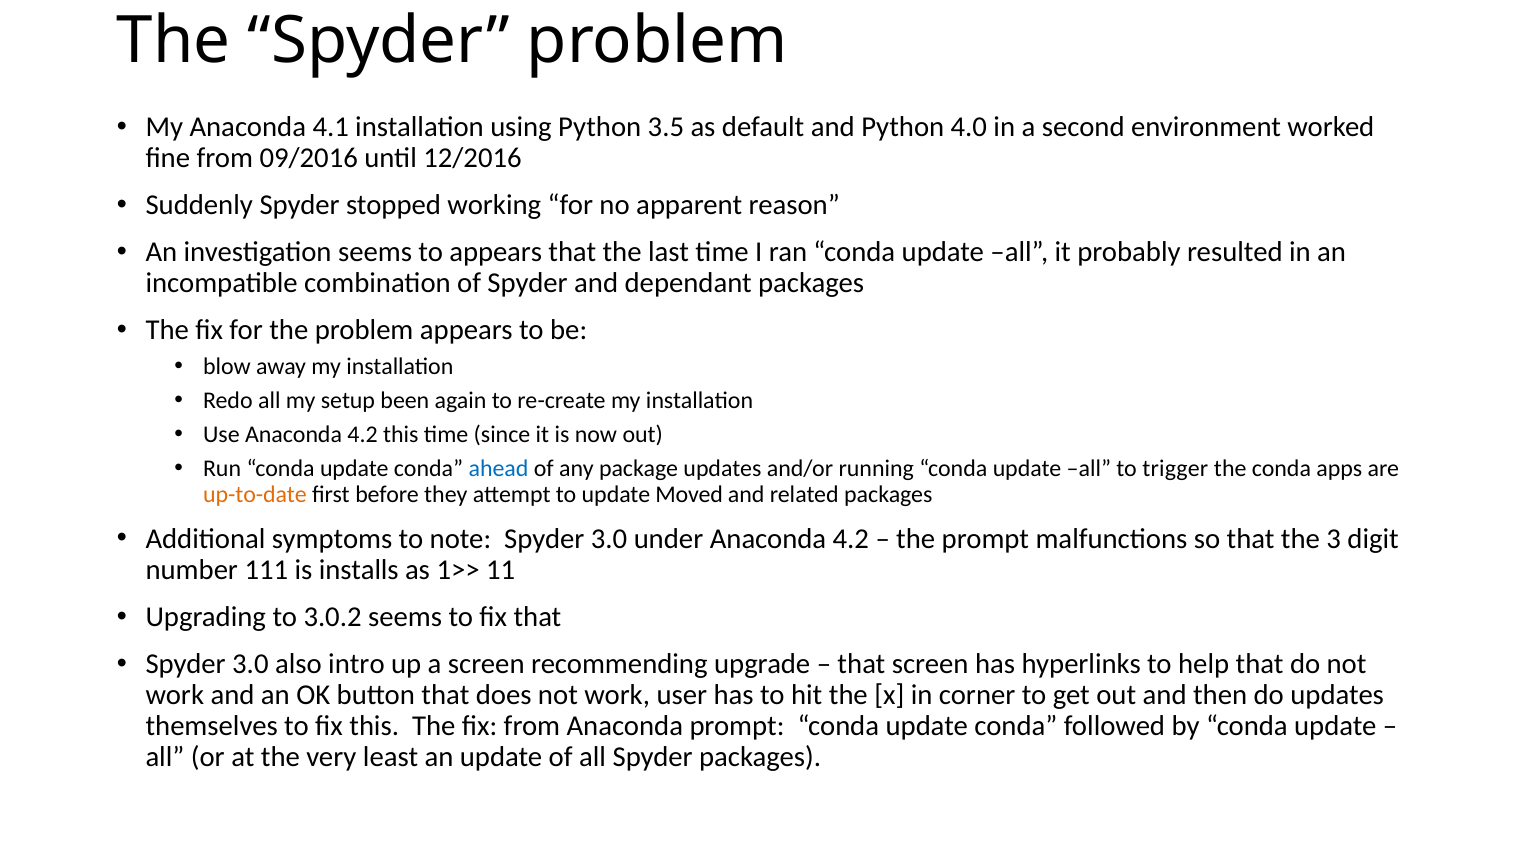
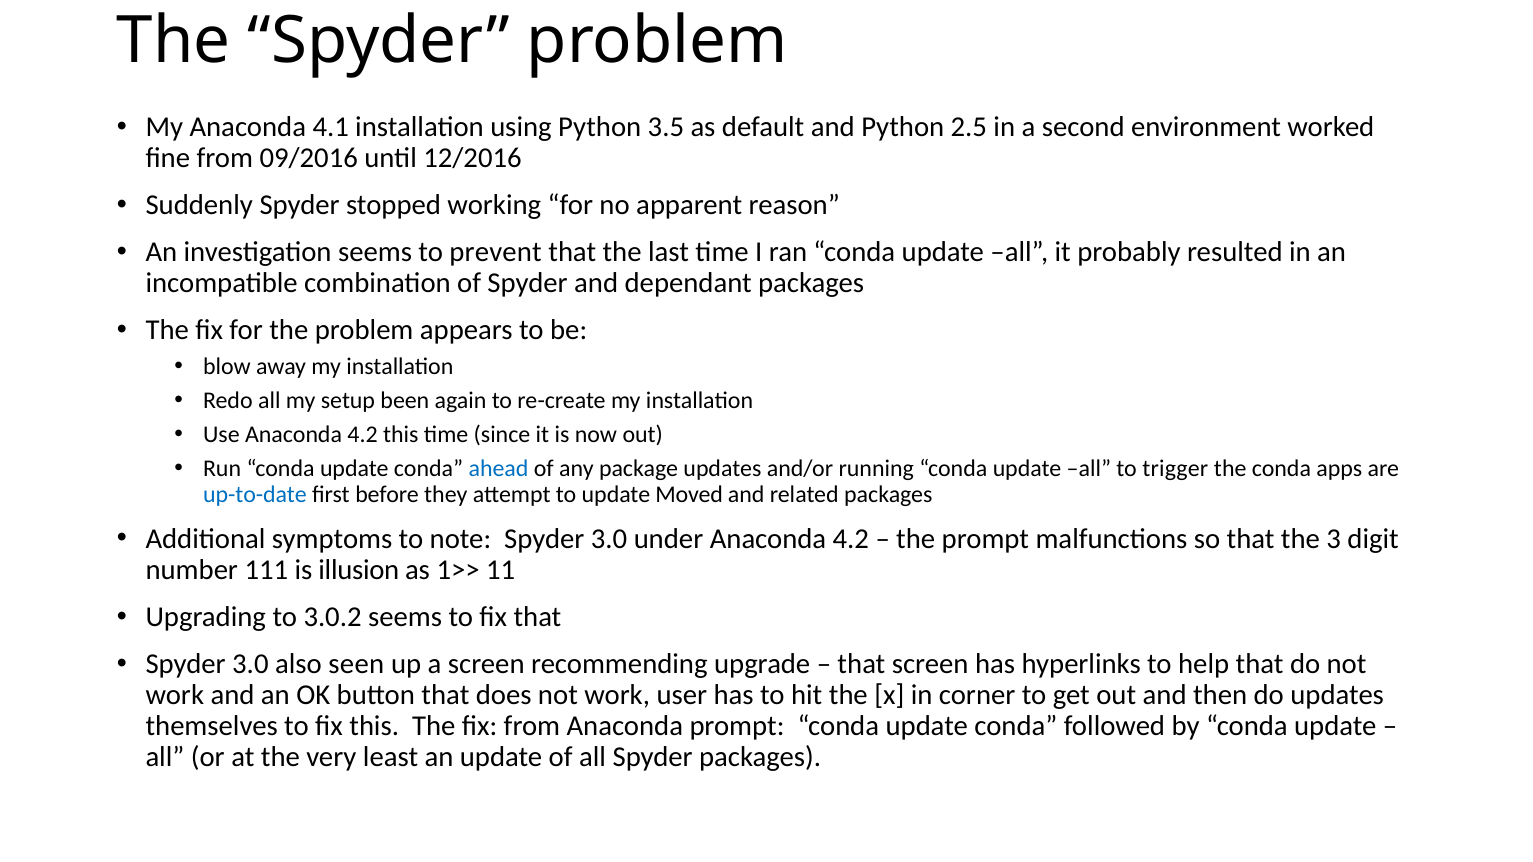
4.0: 4.0 -> 2.5
to appears: appears -> prevent
up-to-date colour: orange -> blue
installs: installs -> illusion
intro: intro -> seen
